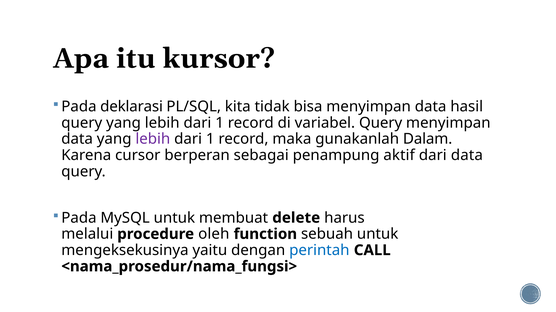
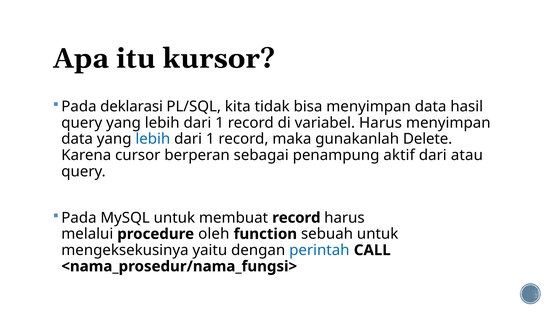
variabel Query: Query -> Harus
lebih at (153, 139) colour: purple -> blue
Dalam: Dalam -> Delete
dari data: data -> atau
membuat delete: delete -> record
